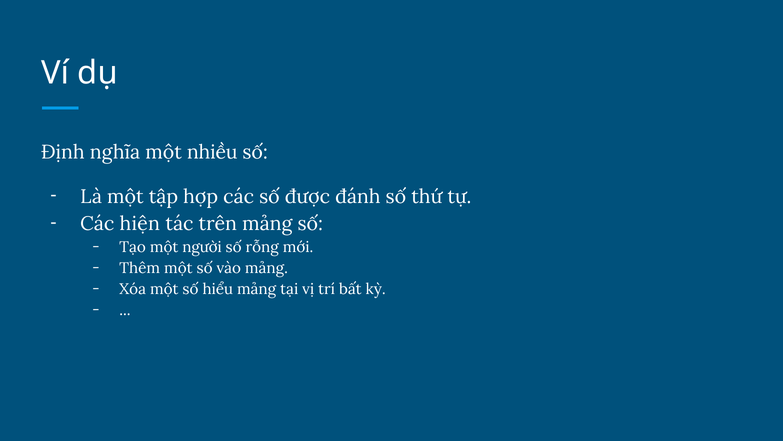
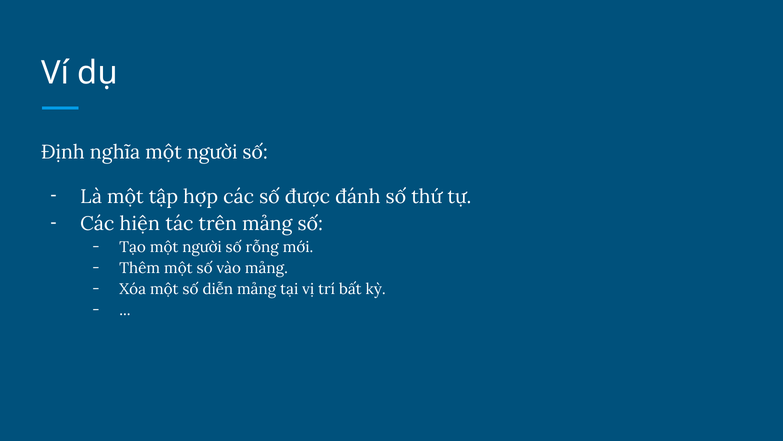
nghĩa một nhiều: nhiều -> người
hiểu: hiểu -> diễn
